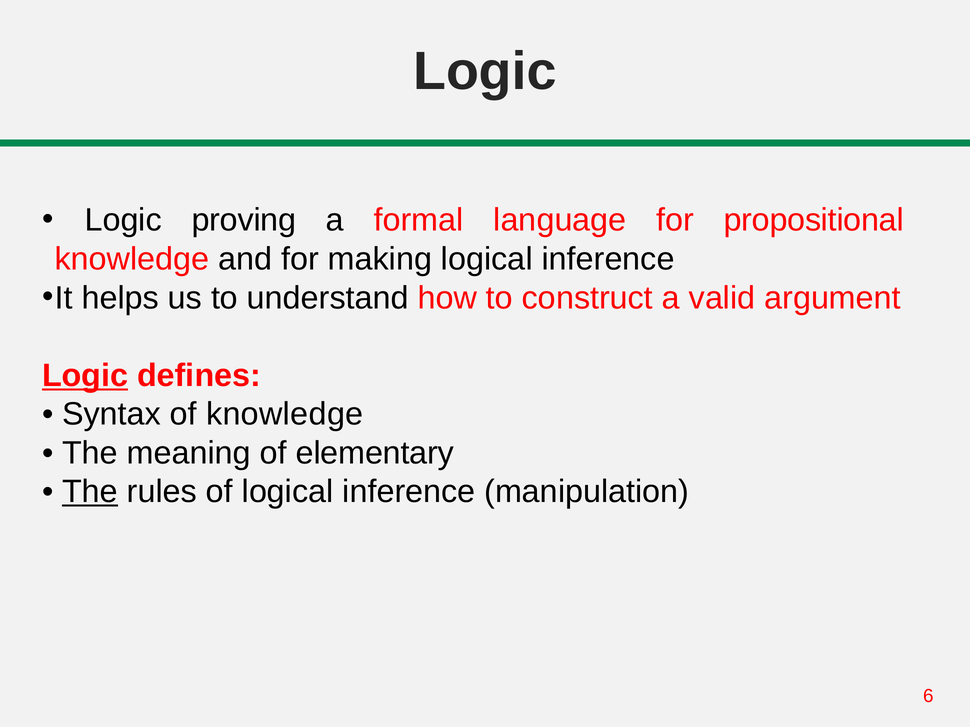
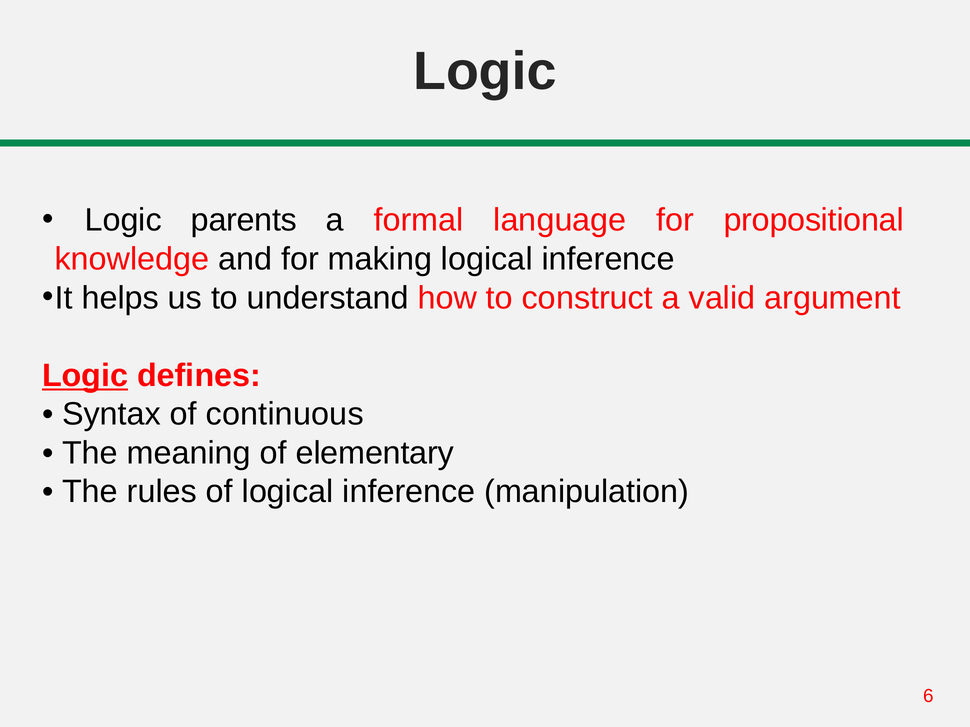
proving: proving -> parents
of knowledge: knowledge -> continuous
The at (90, 492) underline: present -> none
